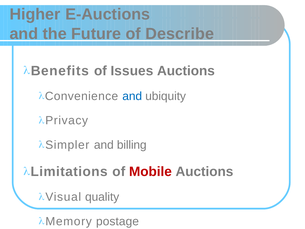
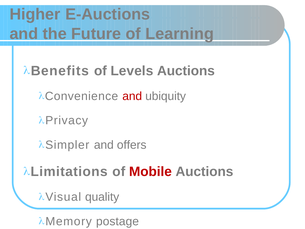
Describe: Describe -> Learning
Issues: Issues -> Levels
and at (132, 96) colour: blue -> red
billing: billing -> offers
